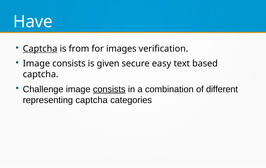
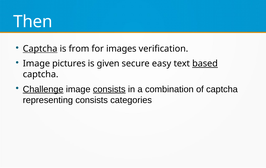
Have: Have -> Then
consists at (69, 63): consists -> pictures
based underline: none -> present
Challenge underline: none -> present
of different: different -> captcha
representing captcha: captcha -> consists
